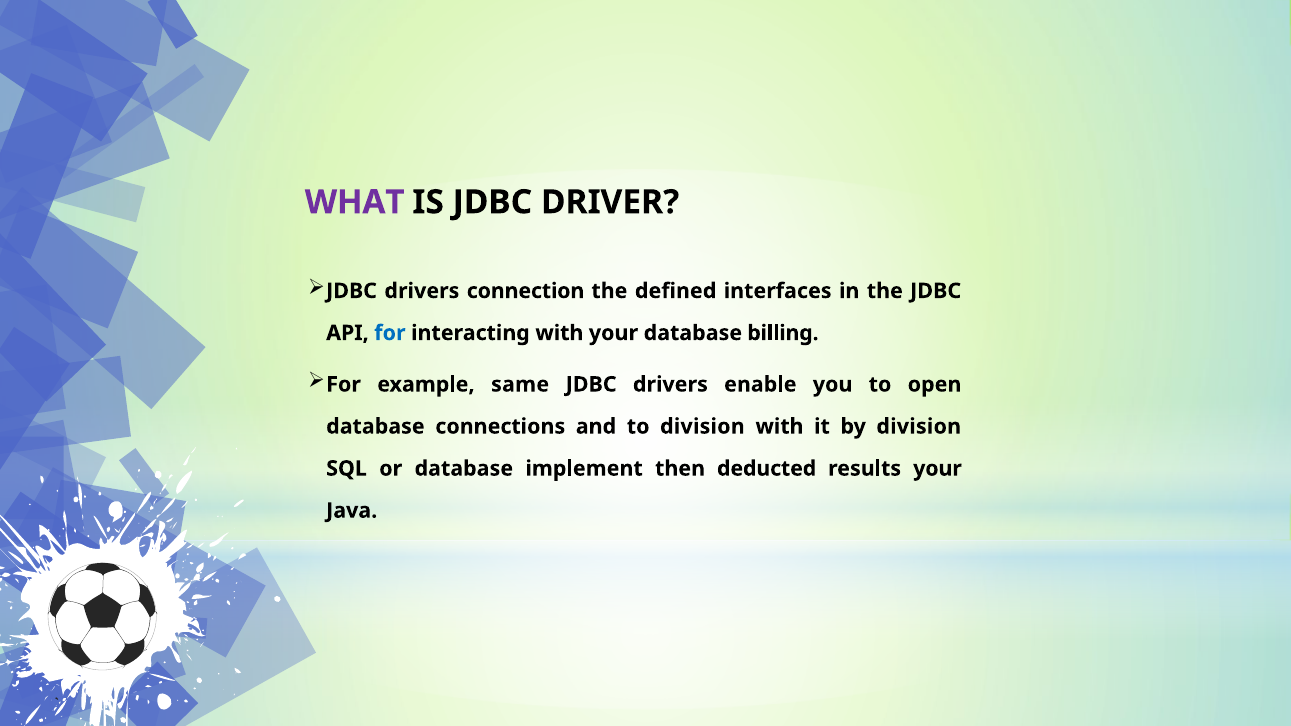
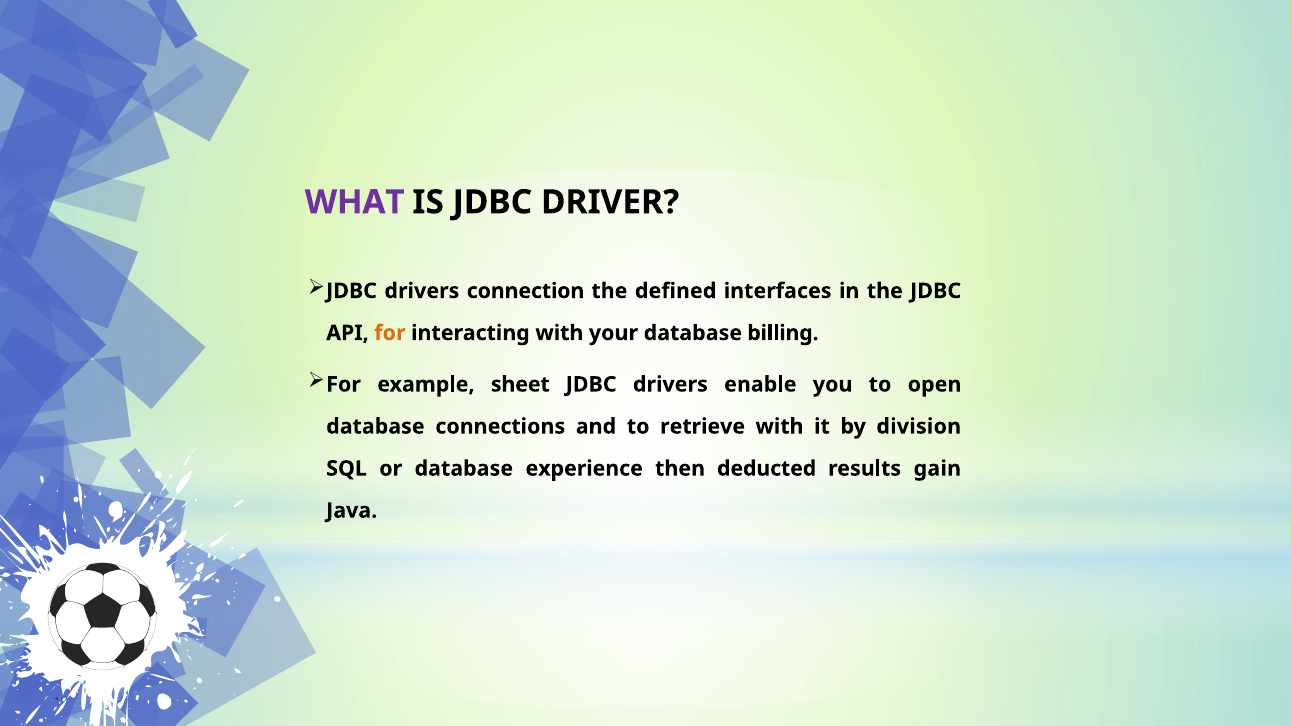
for at (390, 333) colour: blue -> orange
same: same -> sheet
to division: division -> retrieve
implement: implement -> experience
results your: your -> gain
